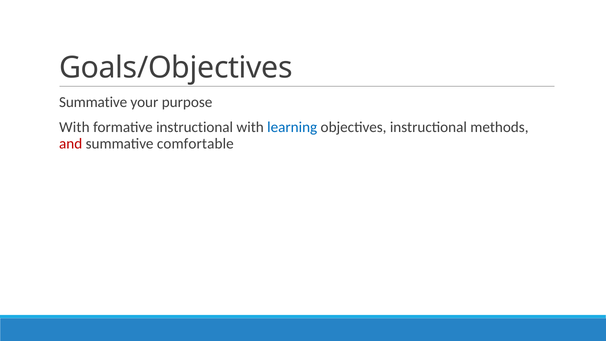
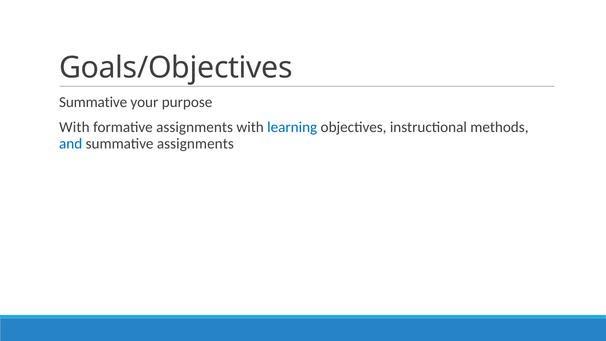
formative instructional: instructional -> assignments
and colour: red -> blue
summative comfortable: comfortable -> assignments
